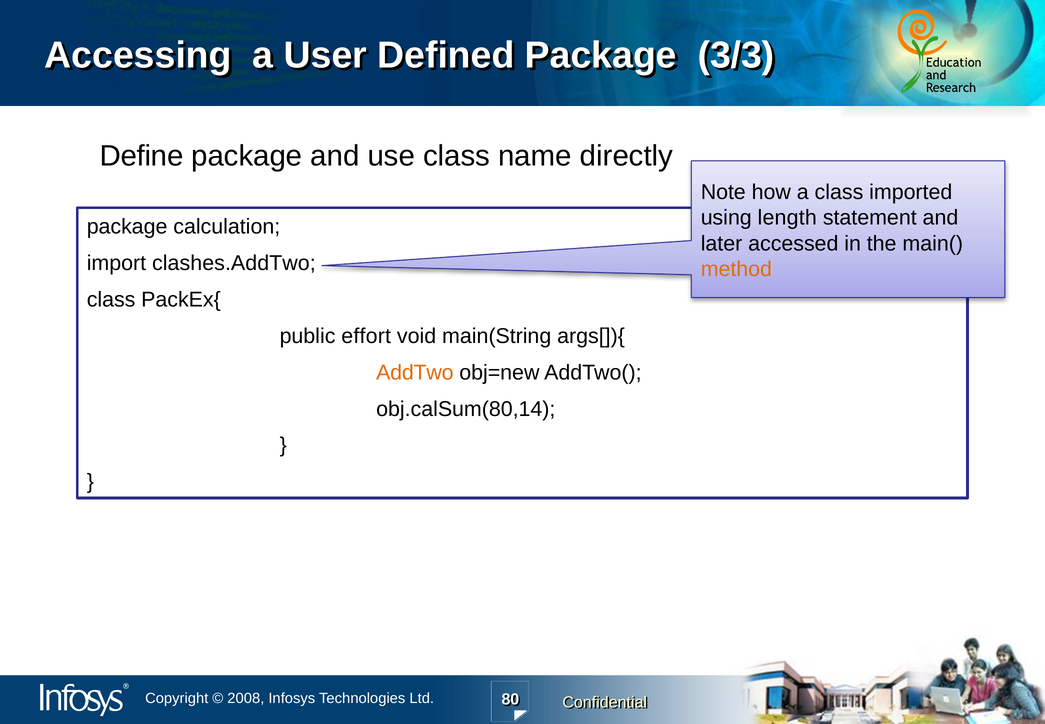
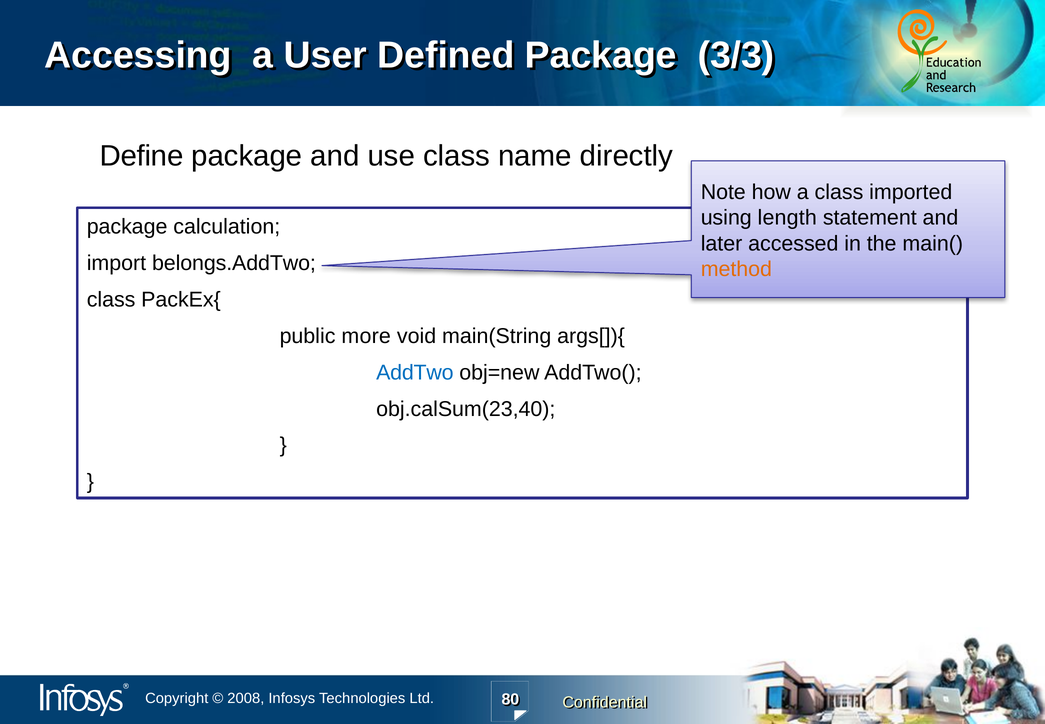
clashes.AddTwo: clashes.AddTwo -> belongs.AddTwo
effort: effort -> more
AddTwo colour: orange -> blue
obj.calSum(80,14: obj.calSum(80,14 -> obj.calSum(23,40
